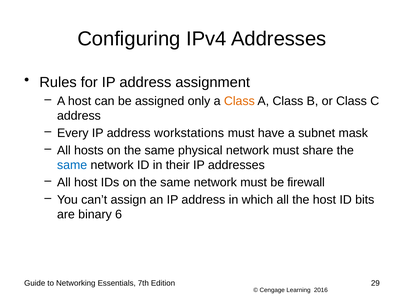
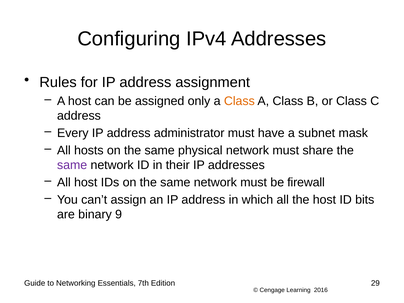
workstations: workstations -> administrator
same at (72, 165) colour: blue -> purple
6: 6 -> 9
